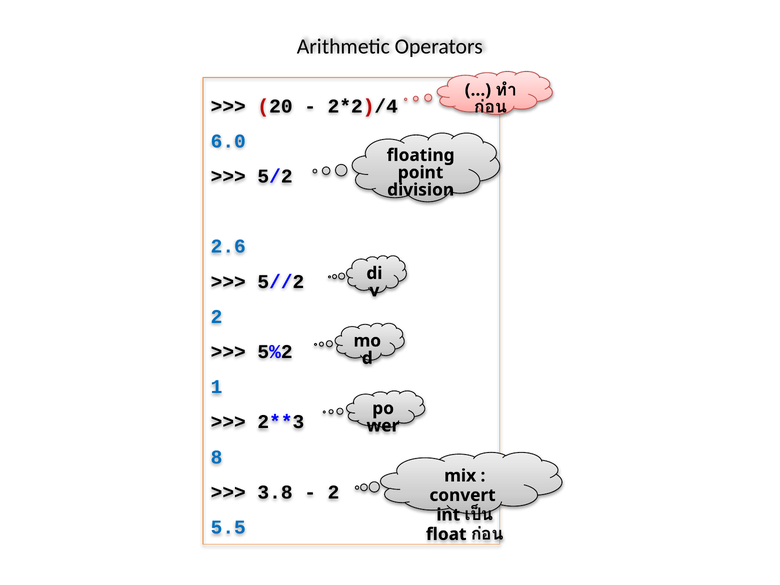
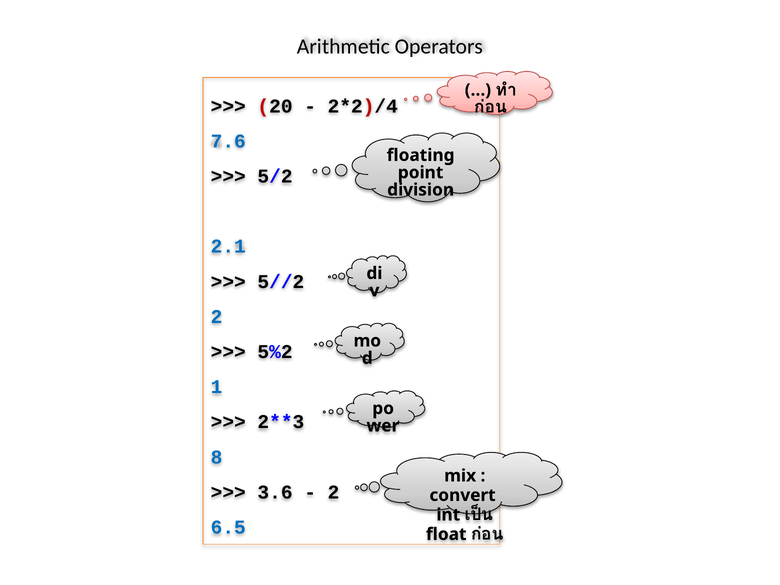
6.0: 6.0 -> 7.6
2.6: 2.6 -> 2.1
3.8: 3.8 -> 3.6
5.5: 5.5 -> 6.5
